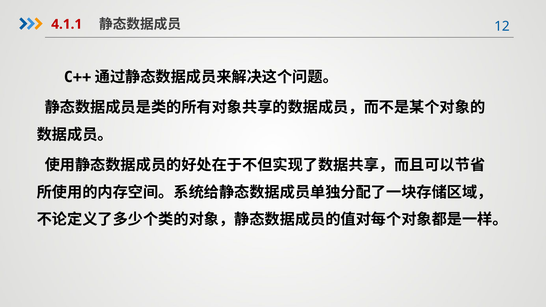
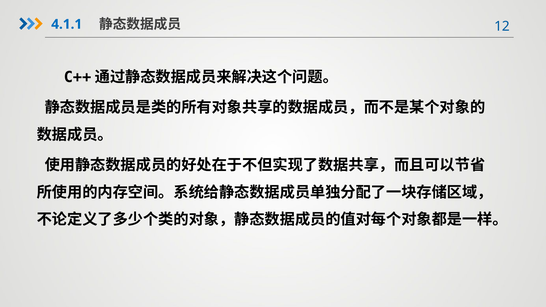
4.1.1 colour: red -> blue
